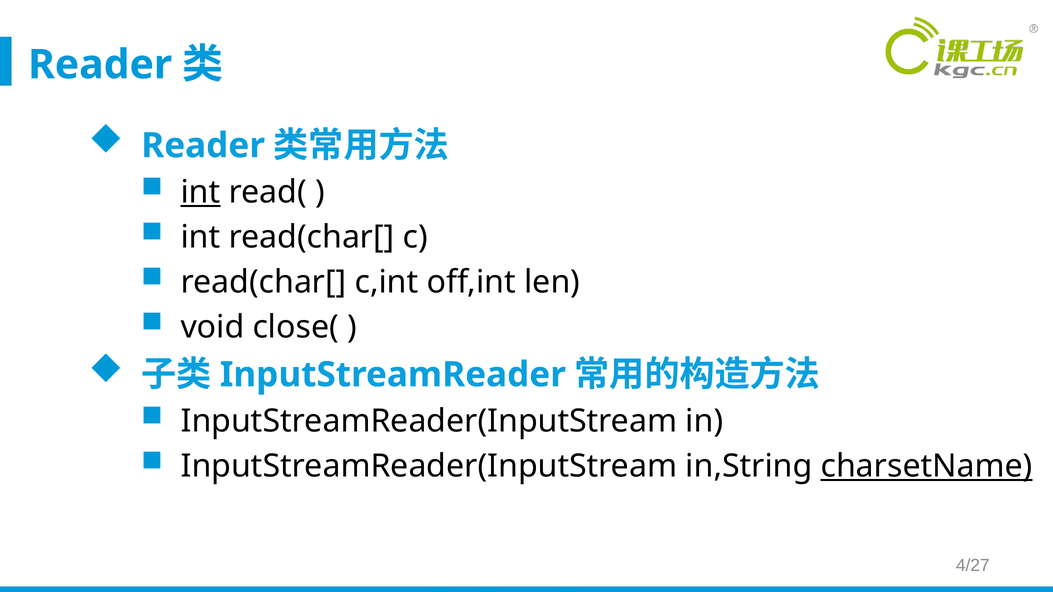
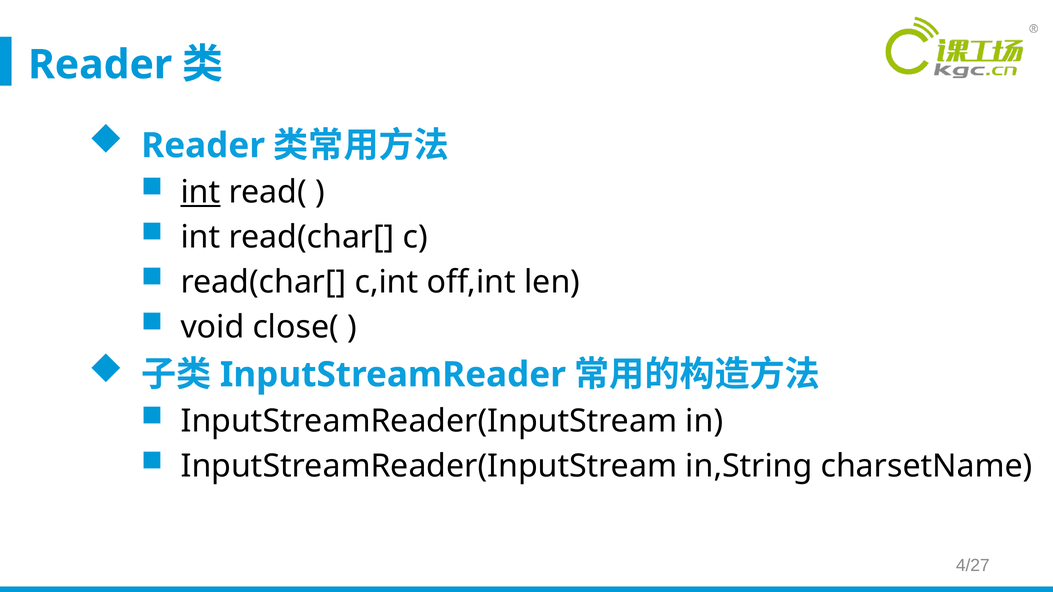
charsetName underline: present -> none
